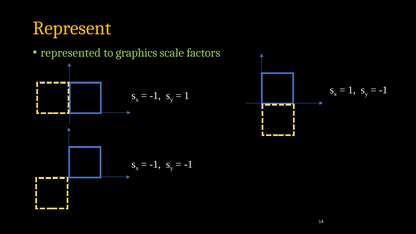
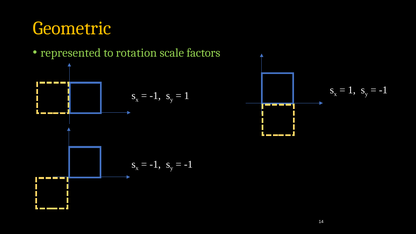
Represent: Represent -> Geometric
graphics: graphics -> rotation
